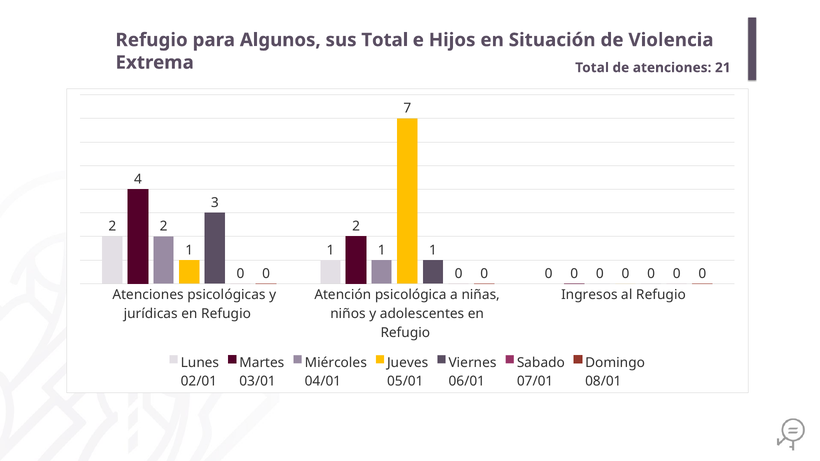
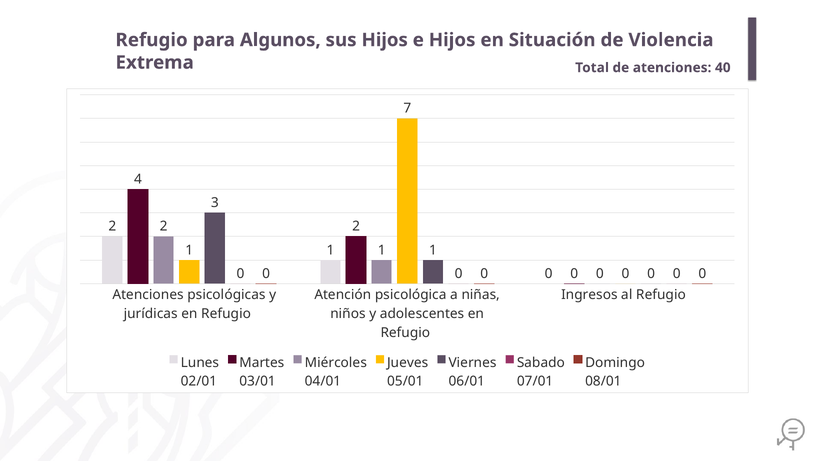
sus Total: Total -> Hijos
21: 21 -> 40
